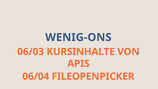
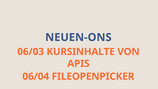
WENIG-ONS: WENIG-ONS -> NEUEN-ONS
